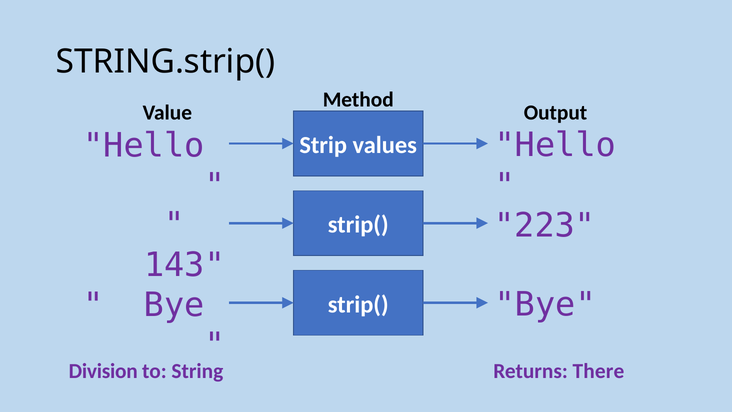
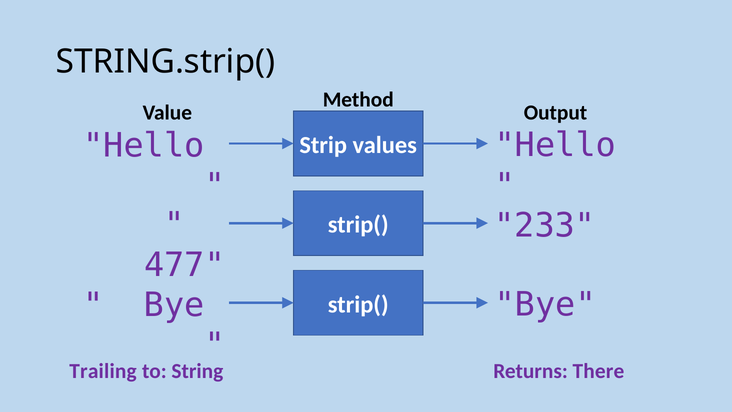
223: 223 -> 233
143: 143 -> 477
Division: Division -> Trailing
